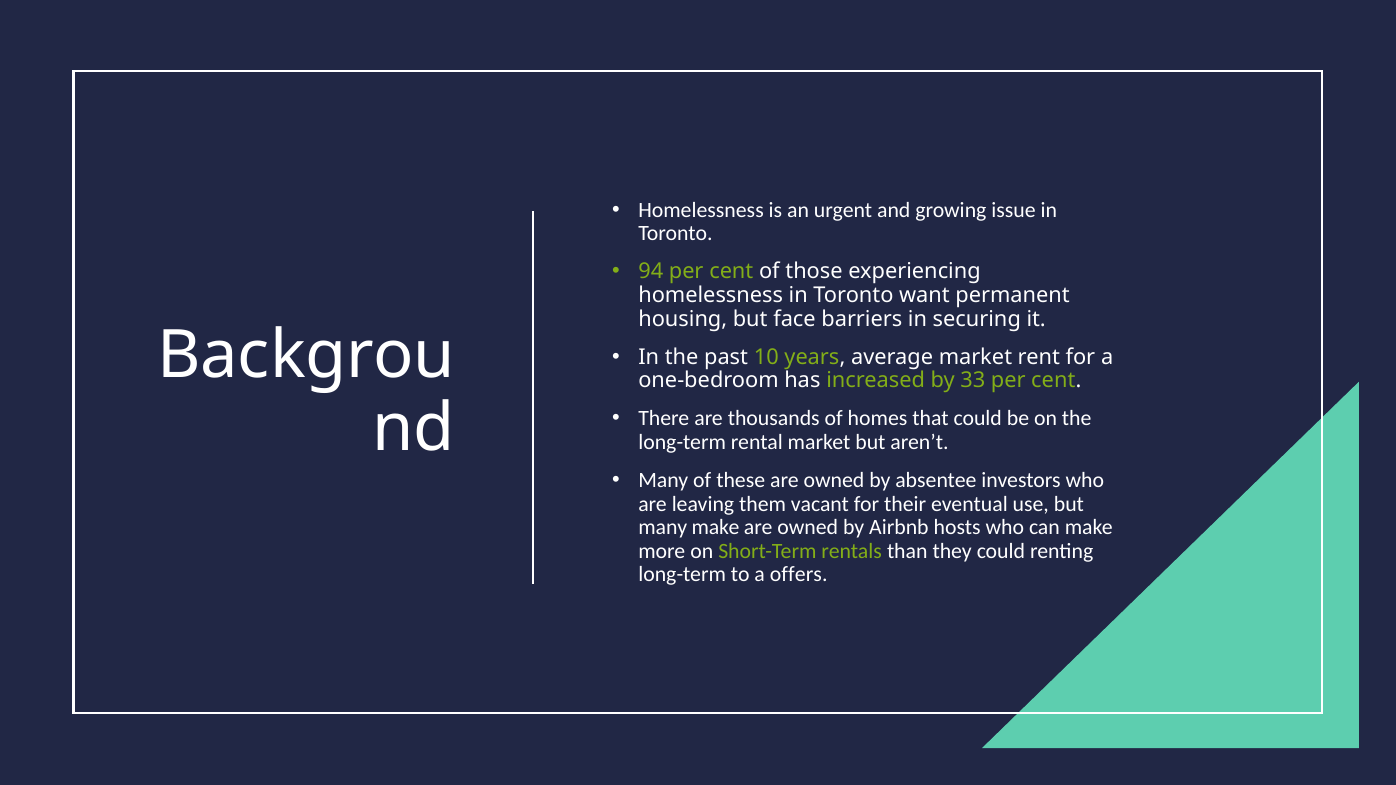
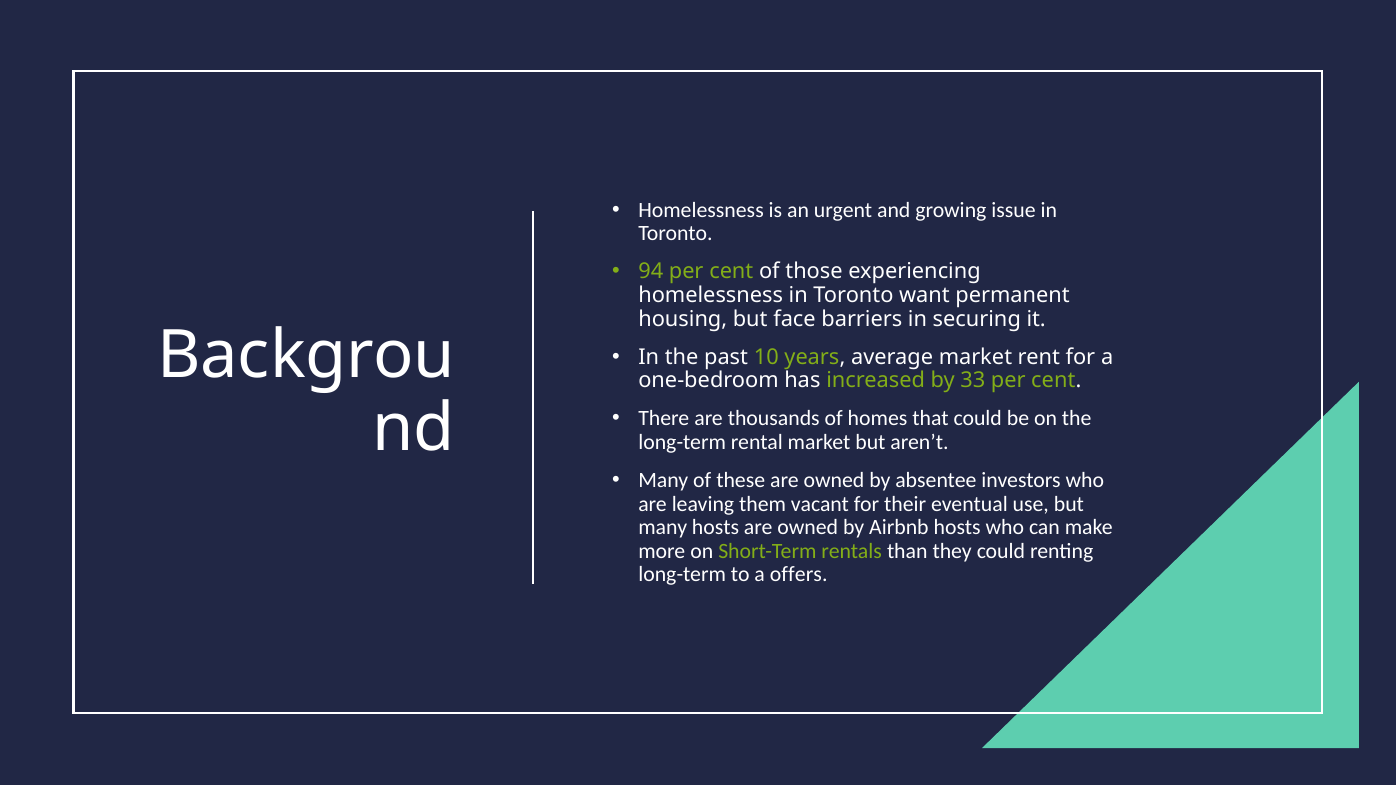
many make: make -> hosts
